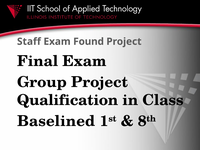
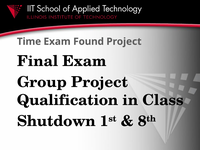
Staff: Staff -> Time
Baselined: Baselined -> Shutdown
